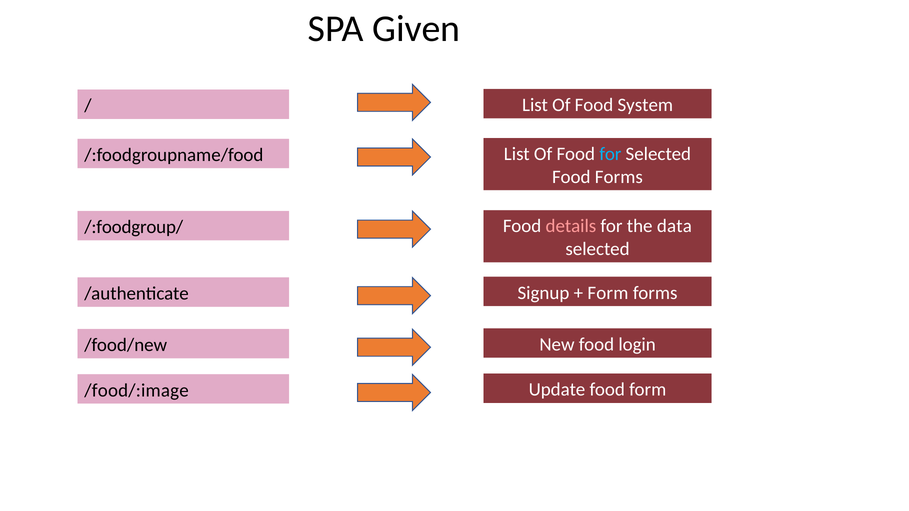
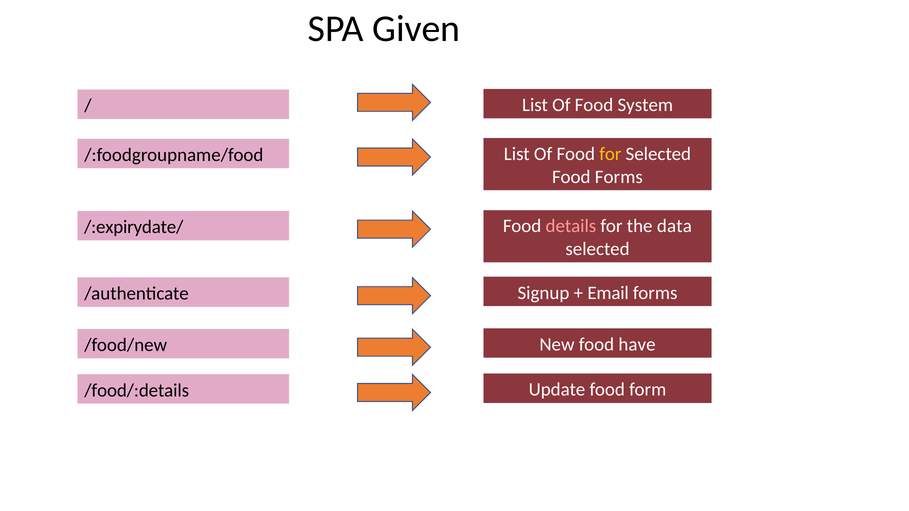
for at (610, 154) colour: light blue -> yellow
/:foodgroup/: /:foodgroup/ -> /:expirydate/
Form at (608, 293): Form -> Email
login: login -> have
/food/:image: /food/:image -> /food/:details
